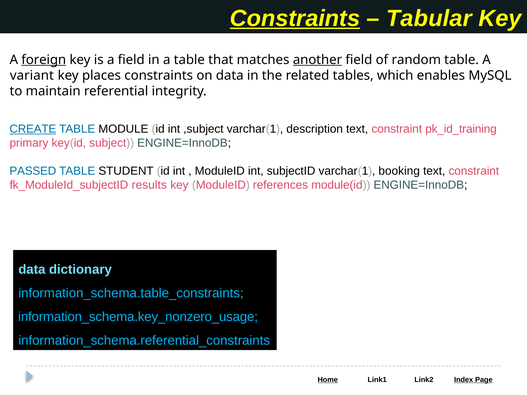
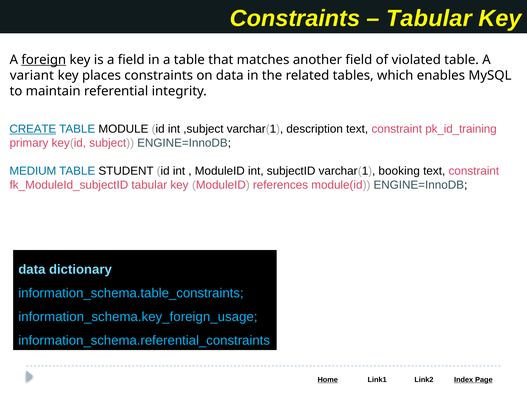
Constraints at (295, 18) underline: present -> none
another underline: present -> none
random: random -> violated
PASSED: PASSED -> MEDIUM
fk_ModuleId_subjectID results: results -> tabular
information_schema.key_nonzero_usage: information_schema.key_nonzero_usage -> information_schema.key_foreign_usage
